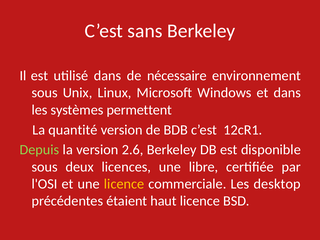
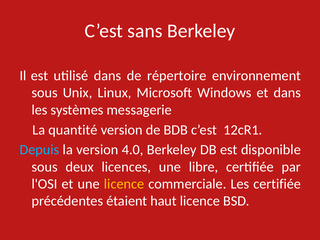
nécessaire: nécessaire -> répertoire
permettent: permettent -> messagerie
Depuis colour: light green -> light blue
2.6: 2.6 -> 4.0
Les desktop: desktop -> certifiée
